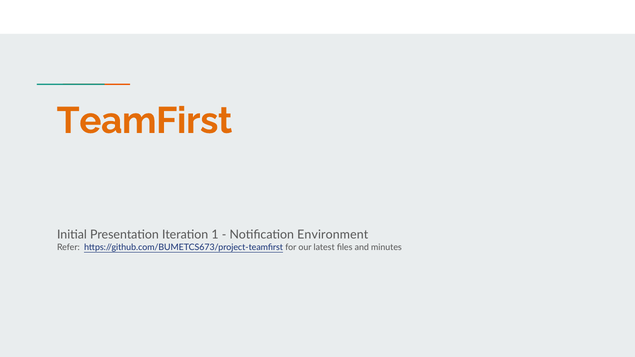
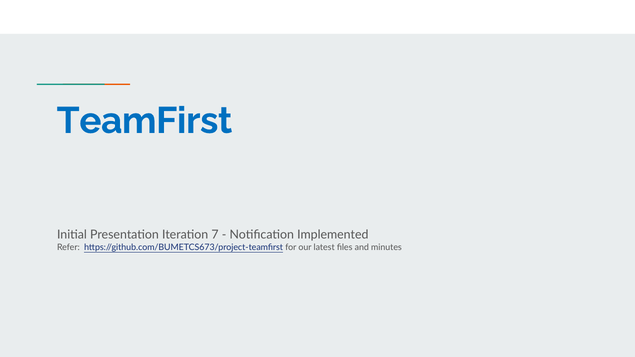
TeamFirst colour: orange -> blue
1: 1 -> 7
Environment: Environment -> Implemented
